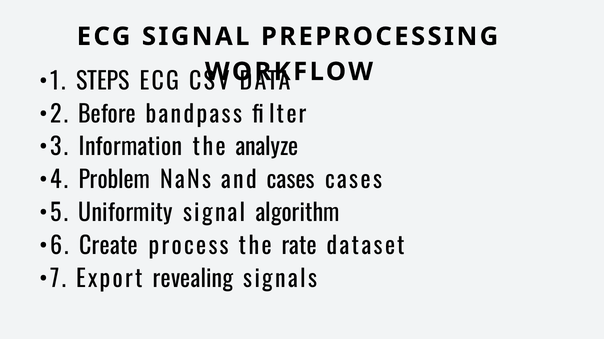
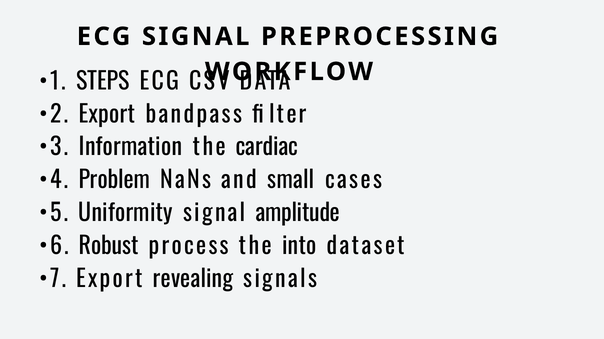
•2 Before: Before -> Export
analyze: analyze -> cardiac
and cases: cases -> small
algorithm: algorithm -> amplitude
Create: Create -> Robust
rate: rate -> into
